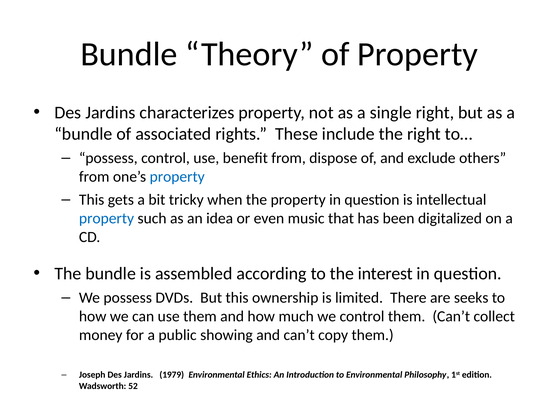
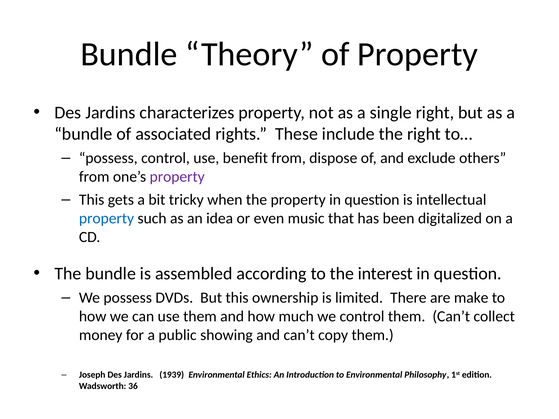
property at (177, 177) colour: blue -> purple
seeks: seeks -> make
1979: 1979 -> 1939
52: 52 -> 36
